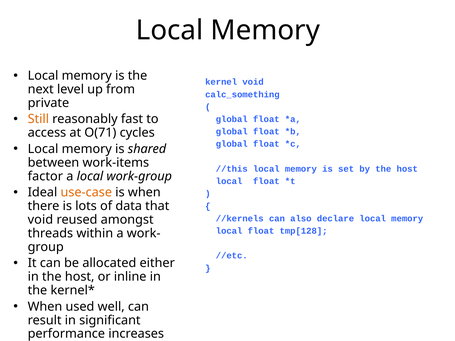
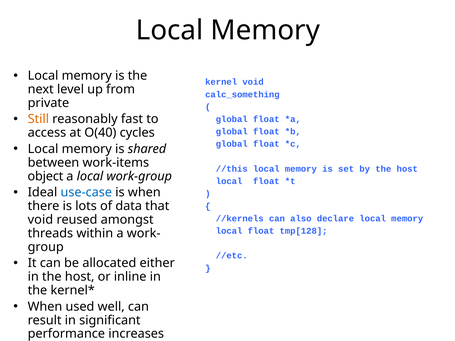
O(71: O(71 -> O(40
factor: factor -> object
use-case colour: orange -> blue
